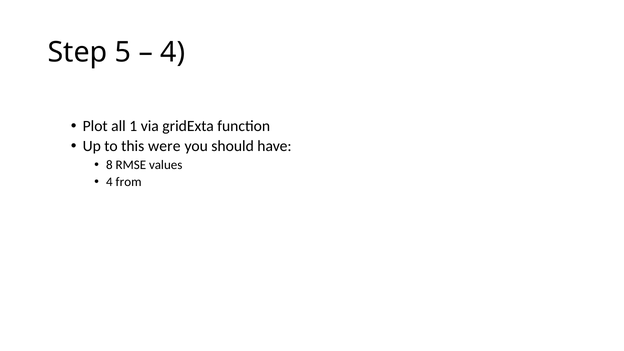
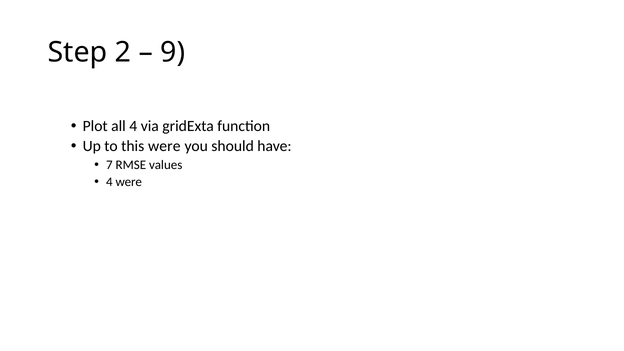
5: 5 -> 2
4 at (173, 52): 4 -> 9
all 1: 1 -> 4
8: 8 -> 7
4 from: from -> were
